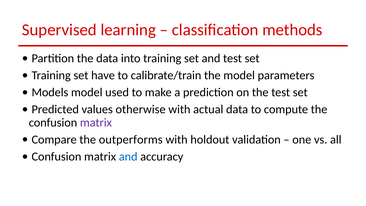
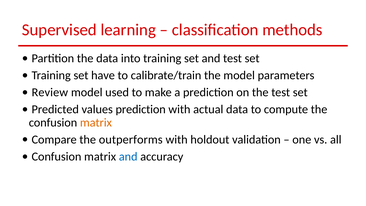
Models: Models -> Review
values otherwise: otherwise -> prediction
matrix at (96, 122) colour: purple -> orange
